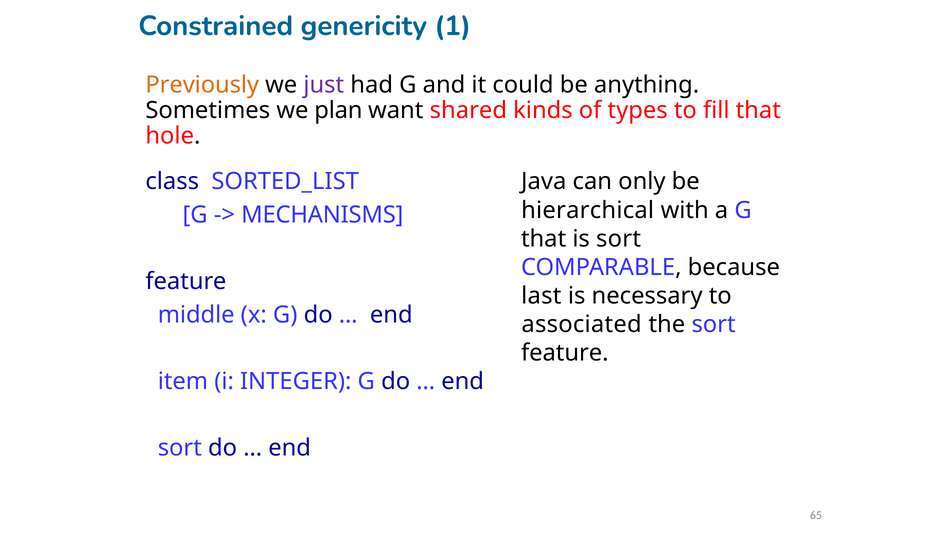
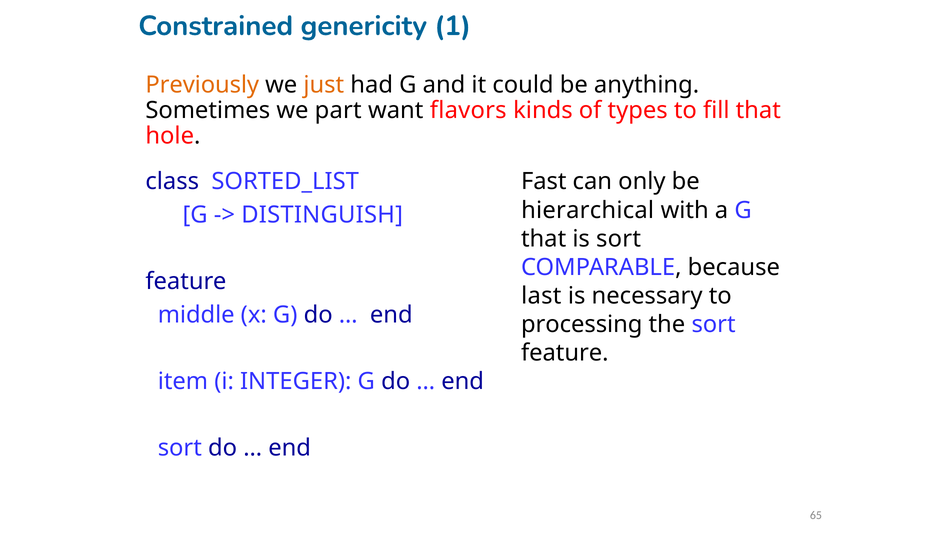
just colour: purple -> orange
plan: plan -> part
shared: shared -> flavors
Java: Java -> Fast
MECHANISMS: MECHANISMS -> DISTINGUISH
associated: associated -> processing
